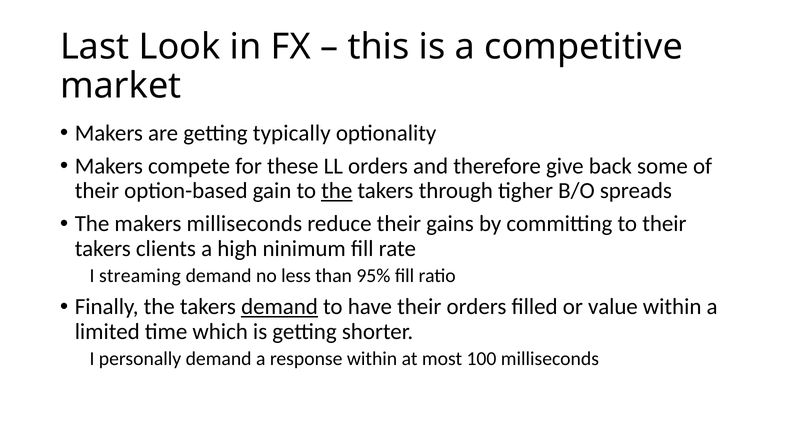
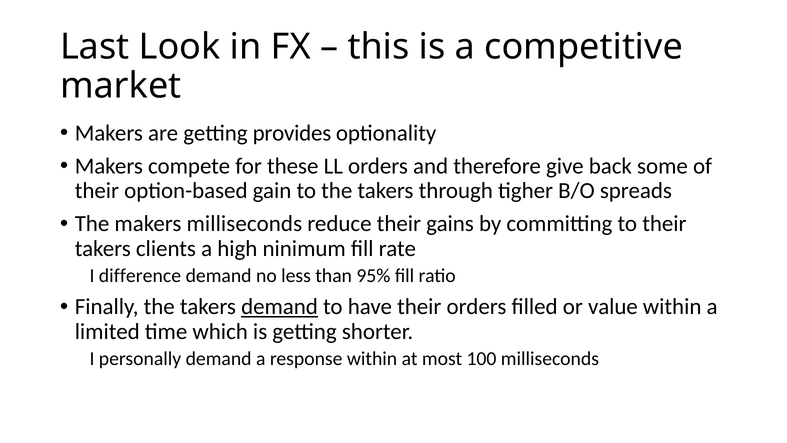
typically: typically -> provides
the at (337, 191) underline: present -> none
streaming: streaming -> difference
